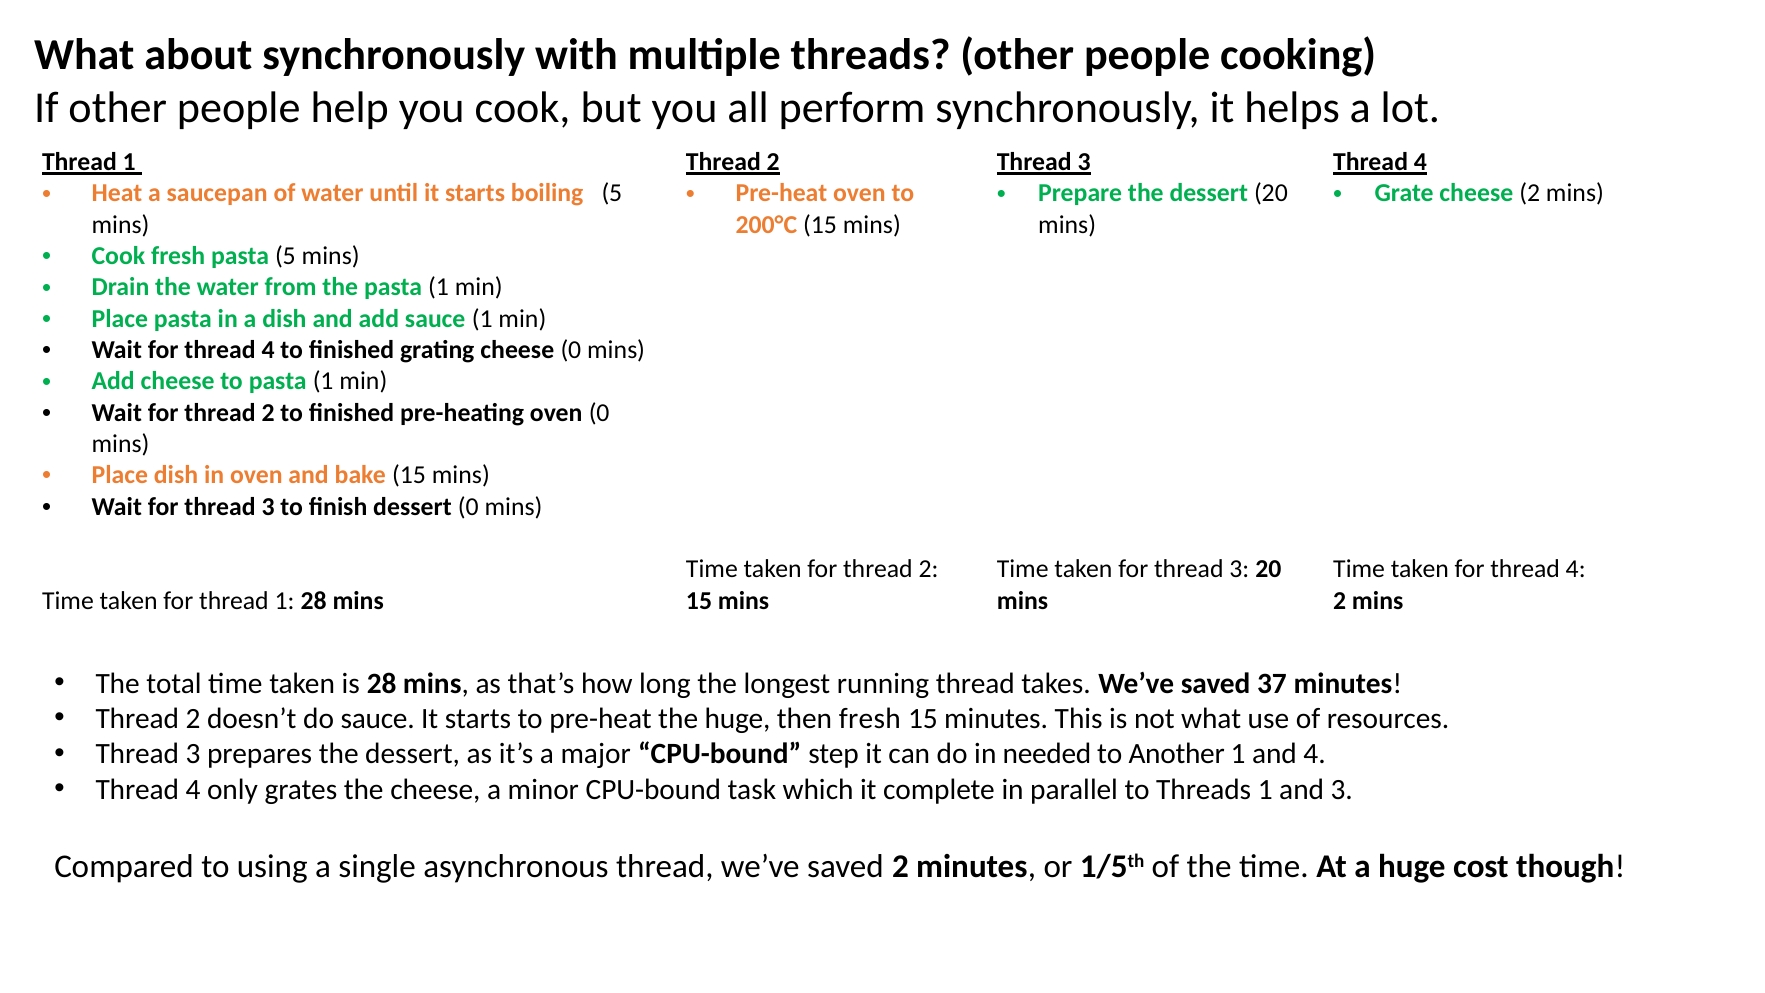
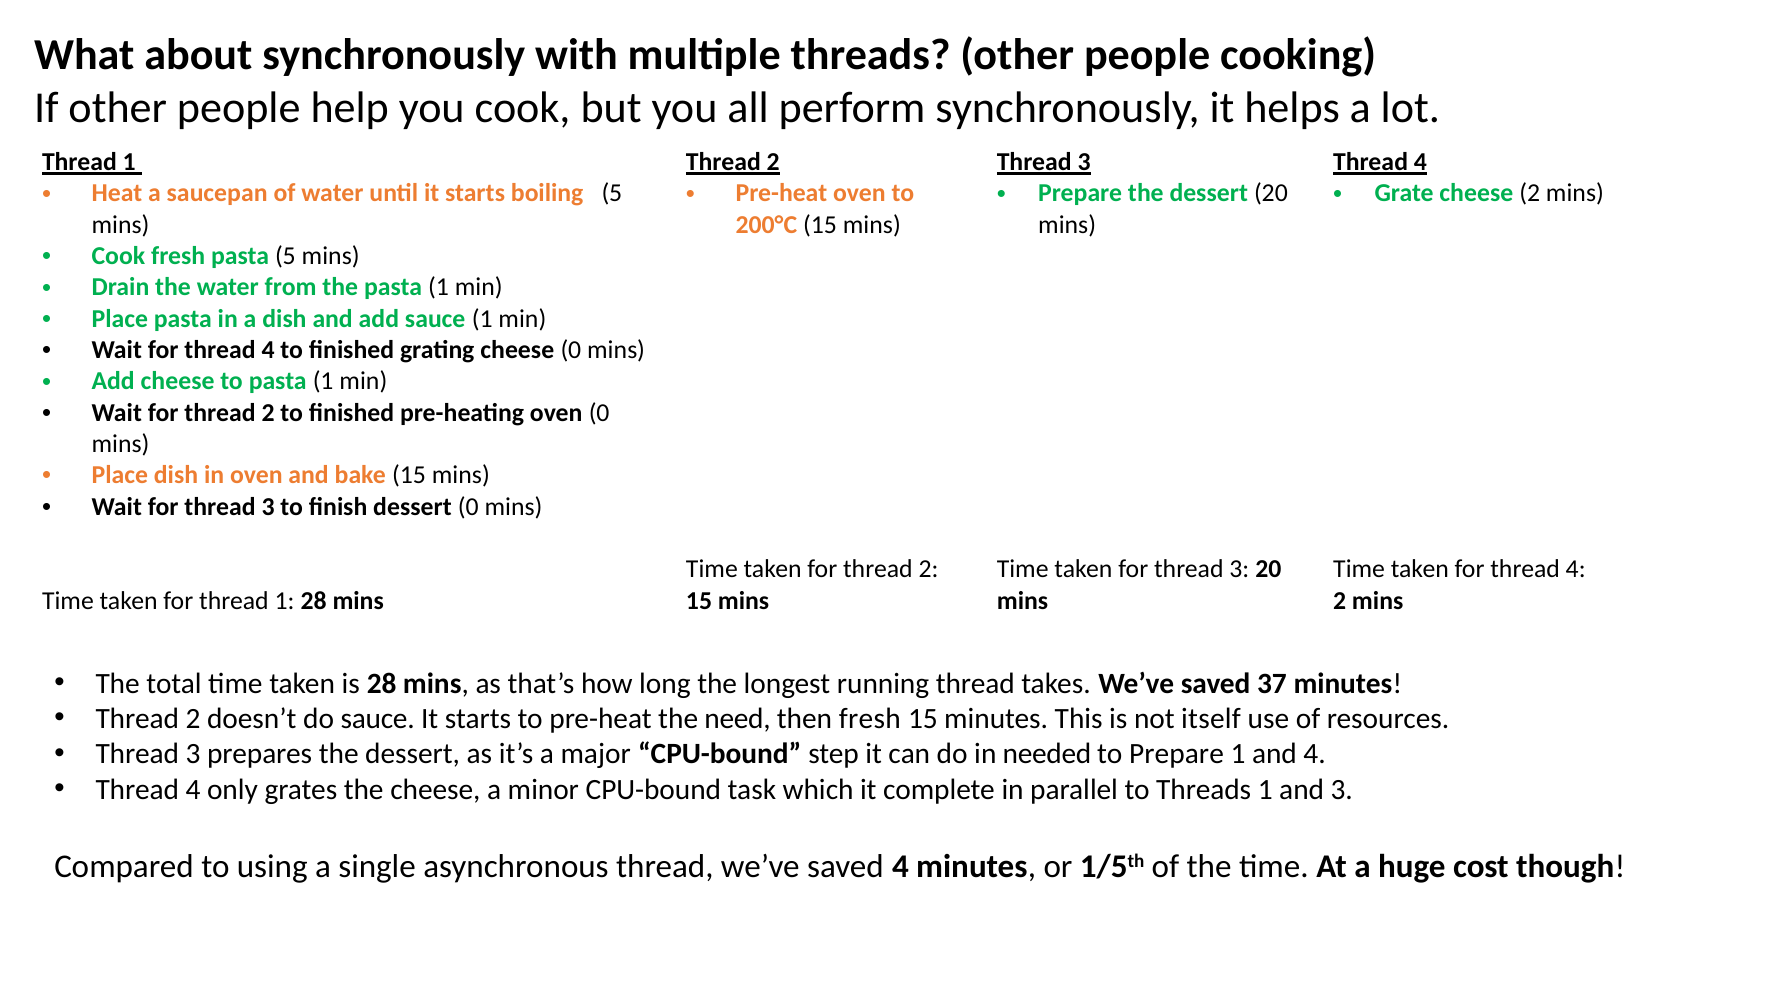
the huge: huge -> need
not what: what -> itself
to Another: Another -> Prepare
saved 2: 2 -> 4
